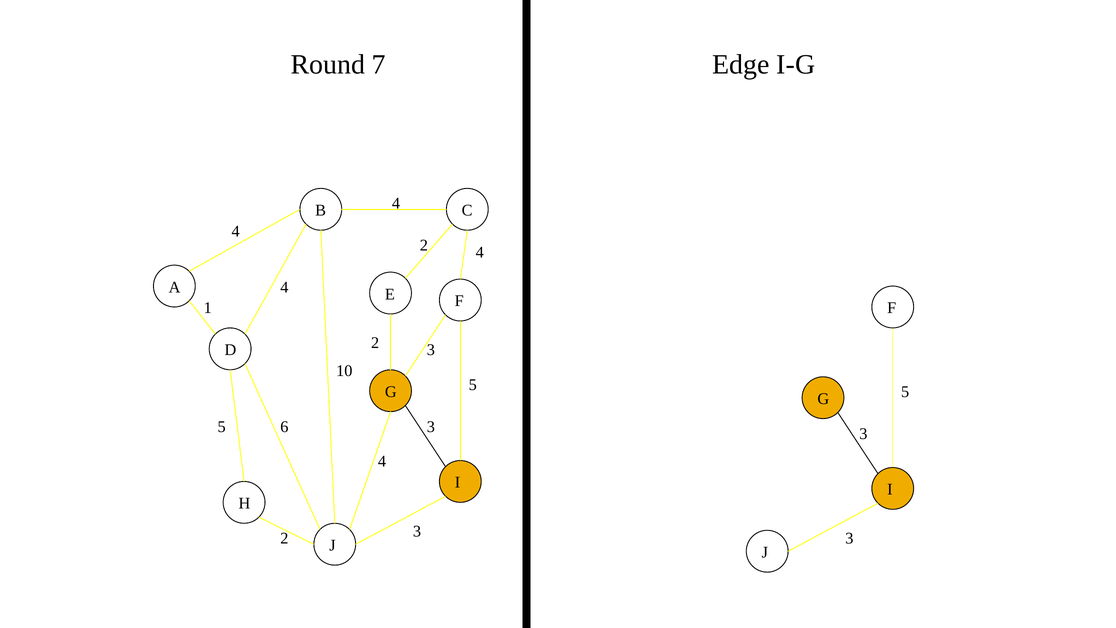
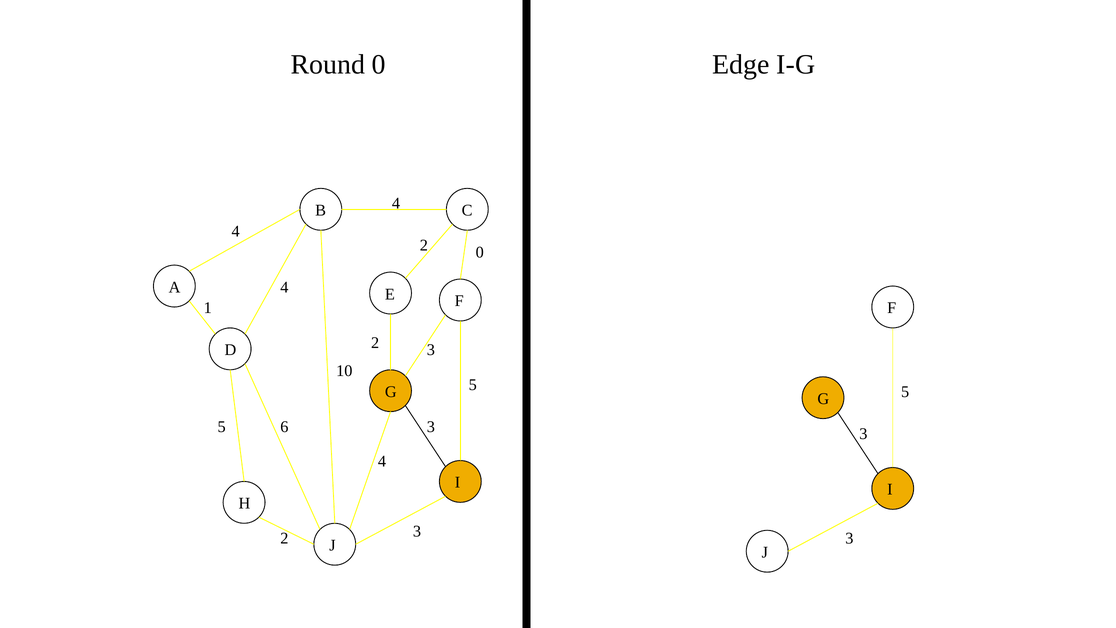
Round 7: 7 -> 0
2 4: 4 -> 0
